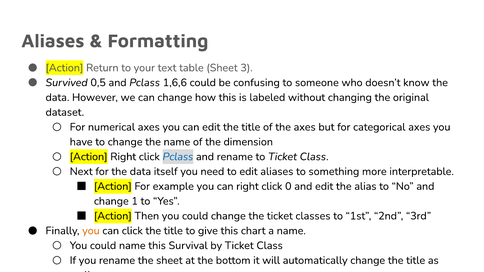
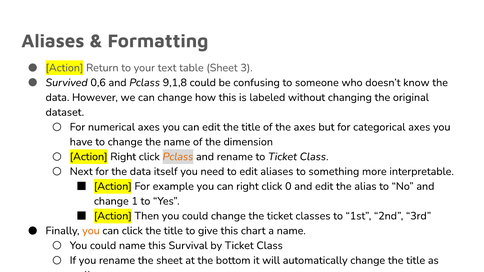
0,5: 0,5 -> 0,6
1,6,6: 1,6,6 -> 9,1,8
Pclass at (178, 157) colour: blue -> orange
